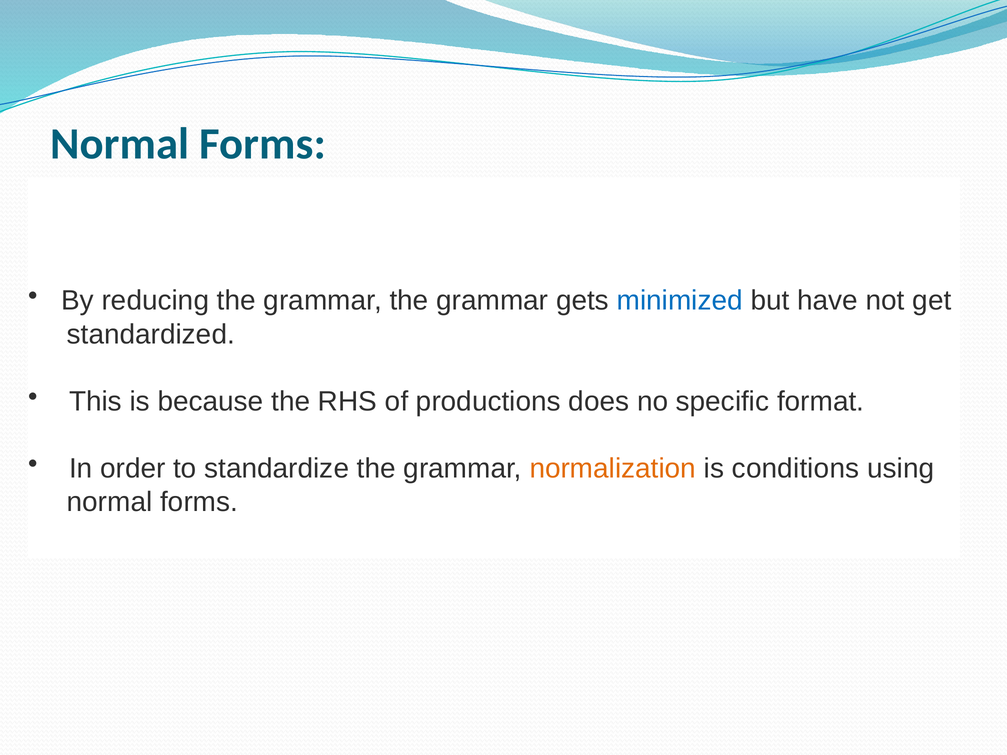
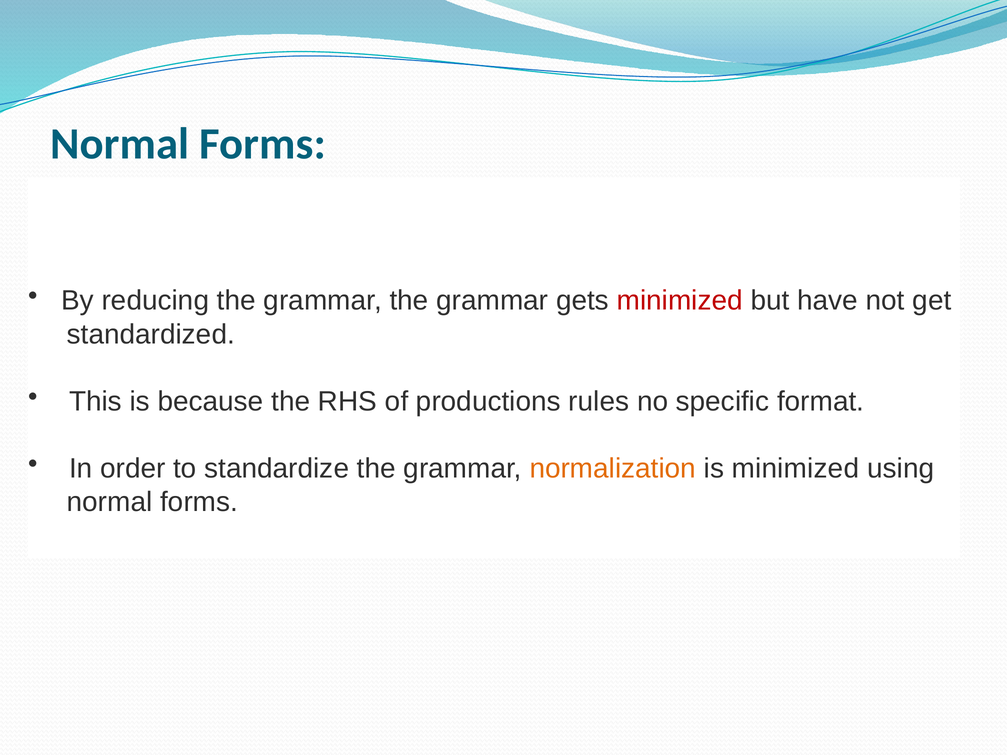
minimized at (680, 301) colour: blue -> red
does: does -> rules
is conditions: conditions -> minimized
